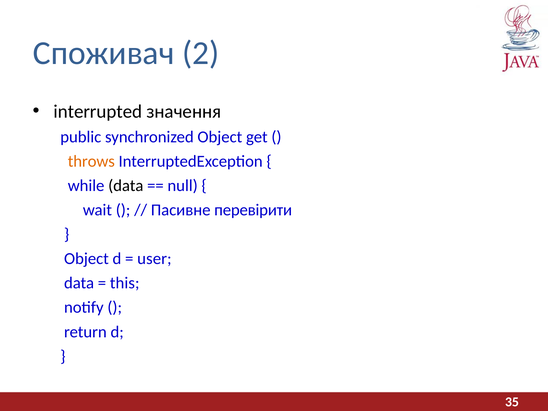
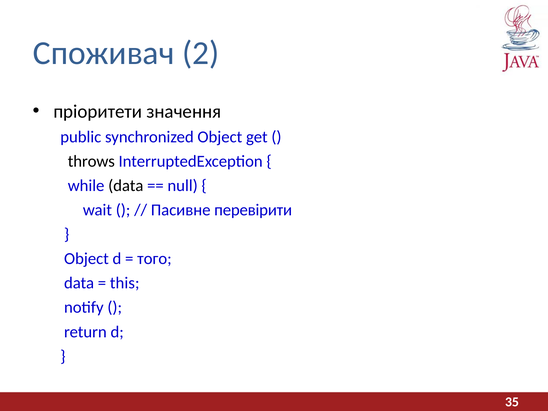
interrupted: interrupted -> пріоритети
throws colour: orange -> black
user: user -> того
